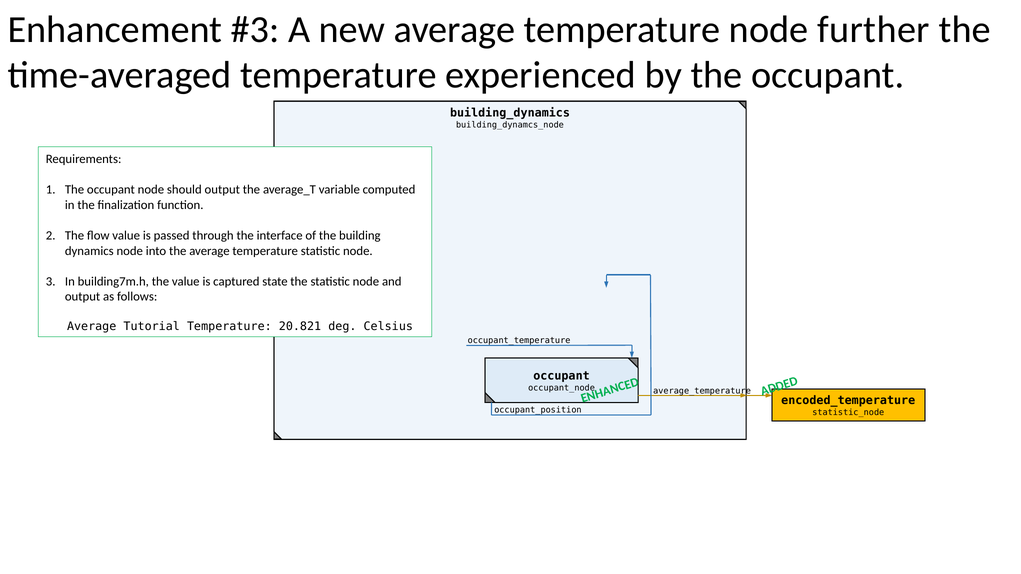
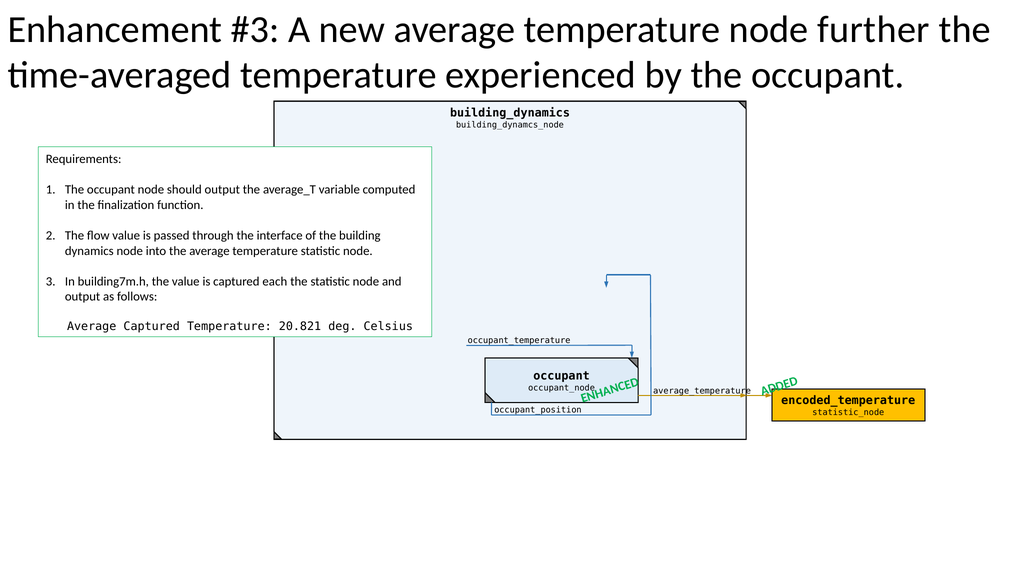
state: state -> each
Average Tutorial: Tutorial -> Captured
